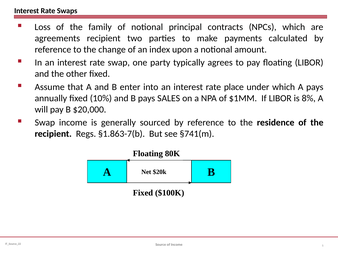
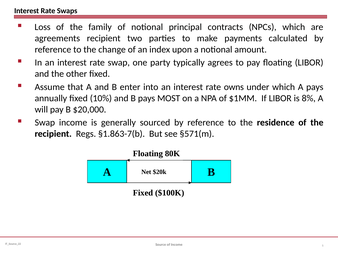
place: place -> owns
SALES: SALES -> MOST
§741(m: §741(m -> §571(m
